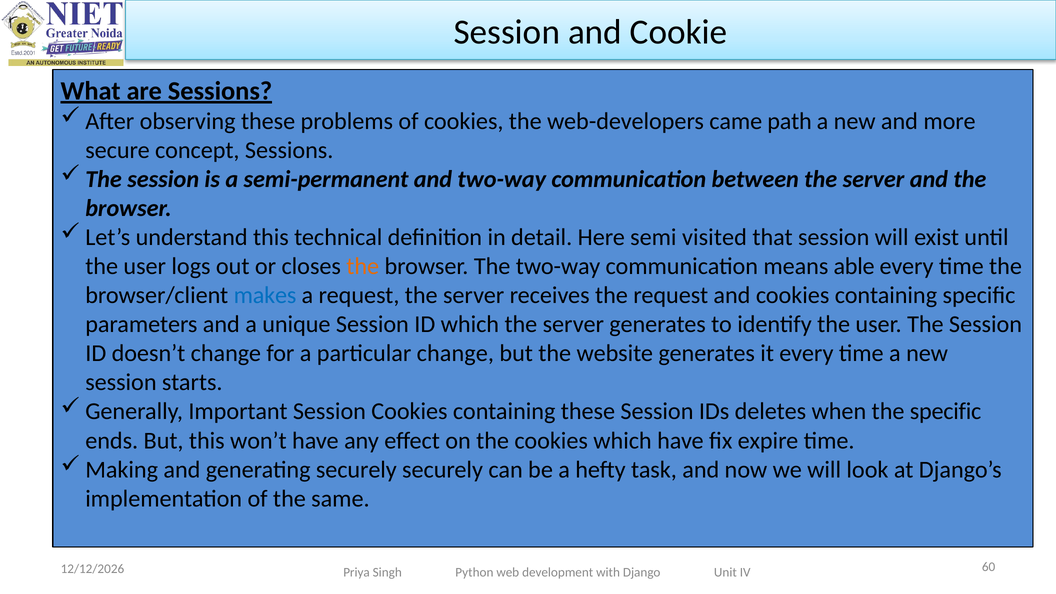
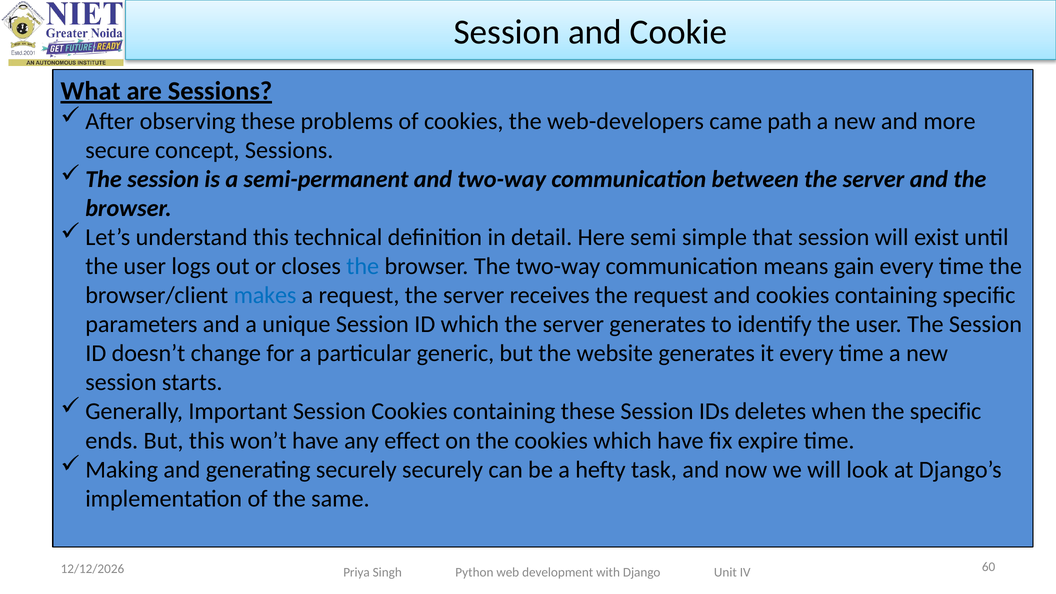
visited: visited -> simple
the at (363, 266) colour: orange -> blue
able: able -> gain
particular change: change -> generic
